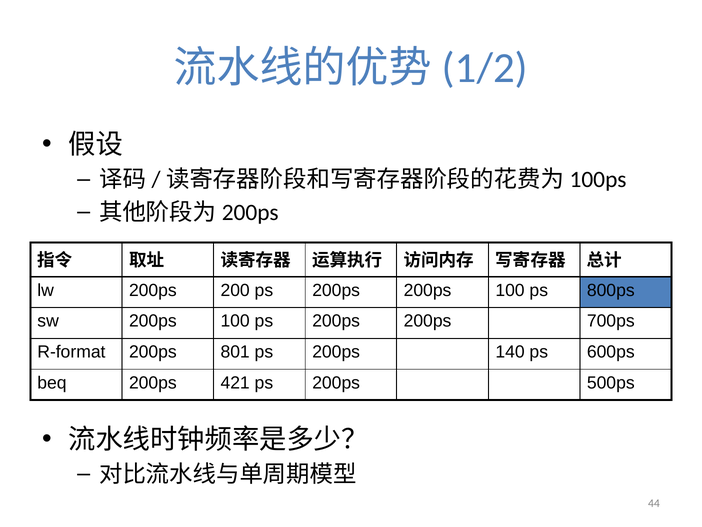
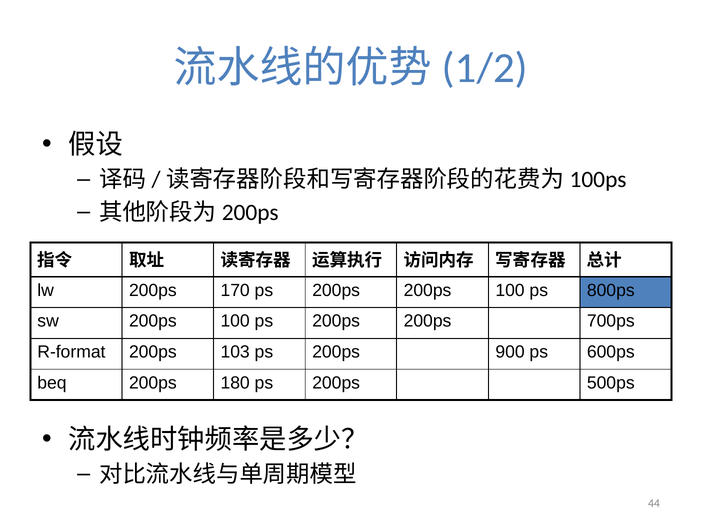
200: 200 -> 170
801: 801 -> 103
140: 140 -> 900
421: 421 -> 180
